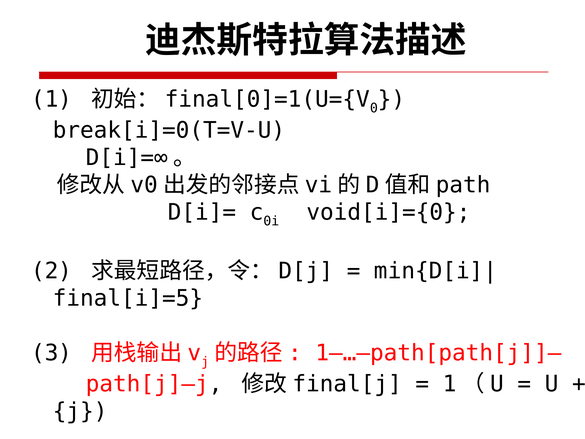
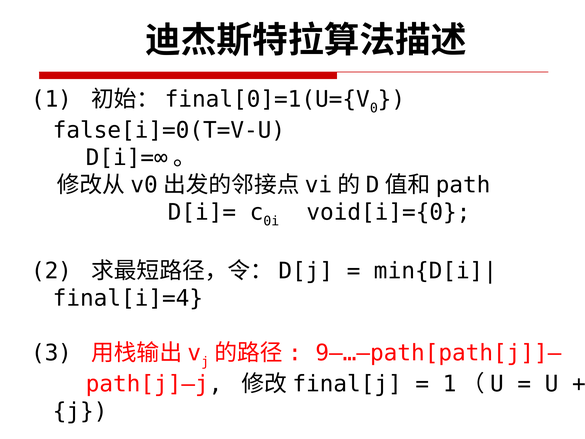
break[i]=0(T=V-U: break[i]=0(T=V-U -> false[i]=0(T=V-U
final[i]=5: final[i]=5 -> final[i]=4
1—…—path[path[j]]—: 1—…—path[path[j]]— -> 9—…—path[path[j]]—
